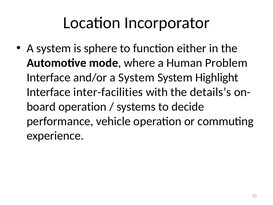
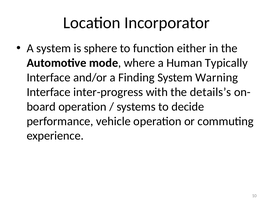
Problem: Problem -> Typically
and/or a System: System -> Finding
Highlight: Highlight -> Warning
inter-facilities: inter-facilities -> inter-progress
